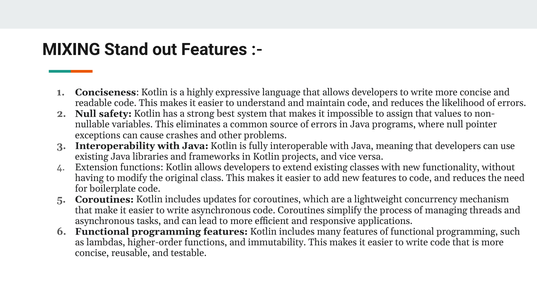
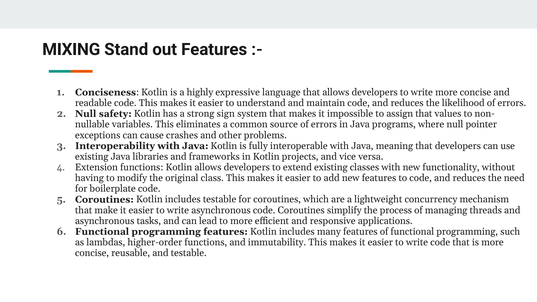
best: best -> sign
includes updates: updates -> testable
